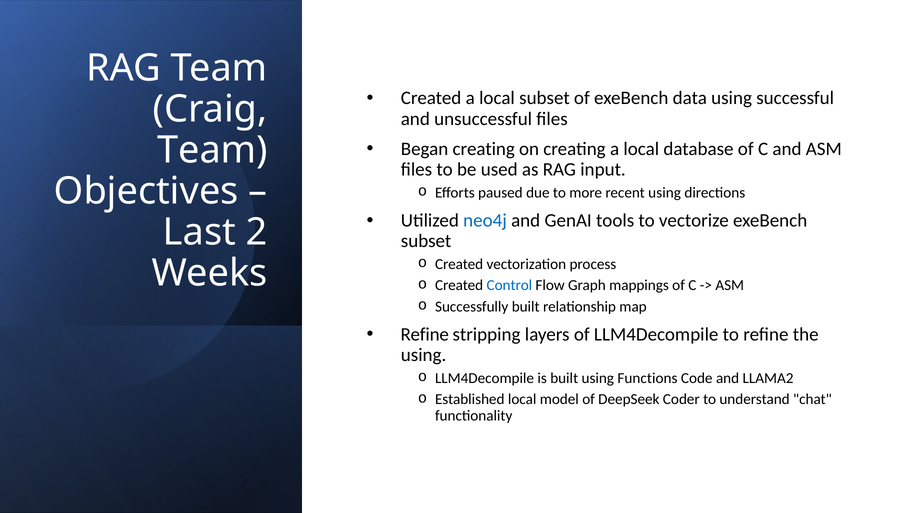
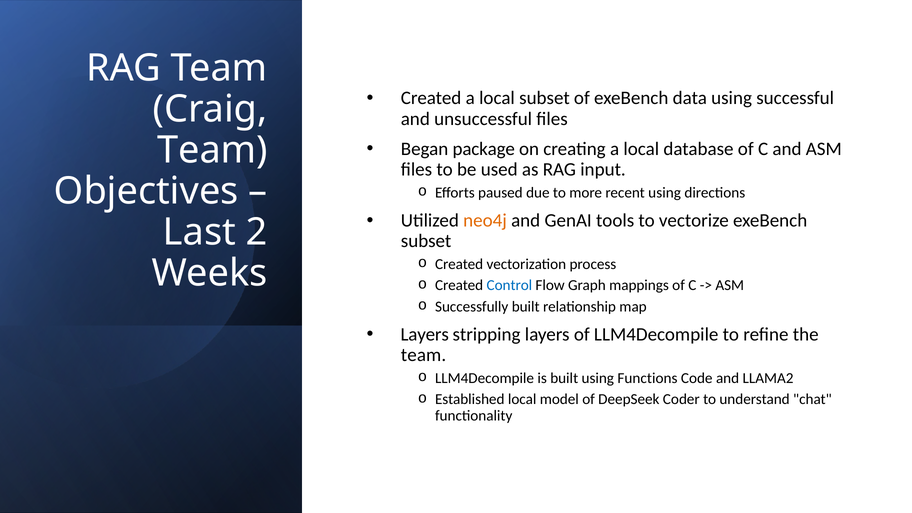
Began creating: creating -> package
neo4j colour: blue -> orange
Refine at (425, 334): Refine -> Layers
using at (424, 355): using -> team
